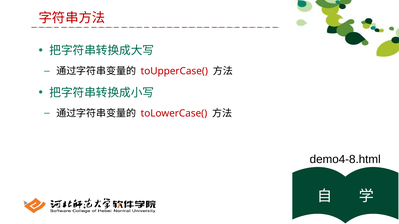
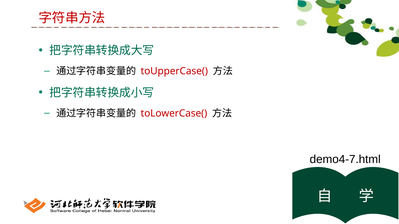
demo4-8.html: demo4-8.html -> demo4-7.html
